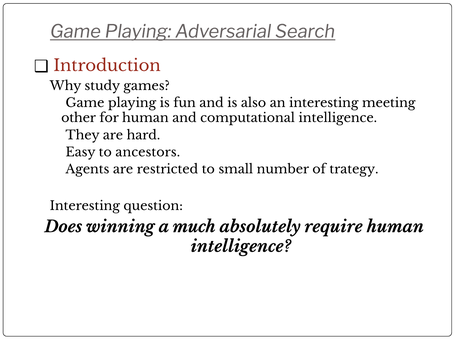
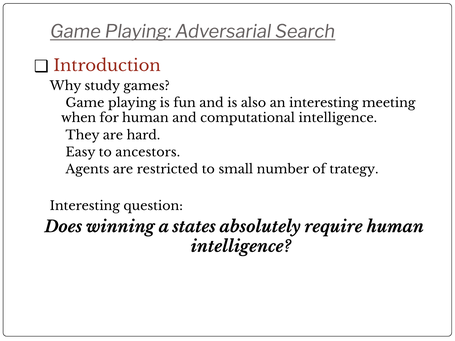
other: other -> when
much: much -> states
